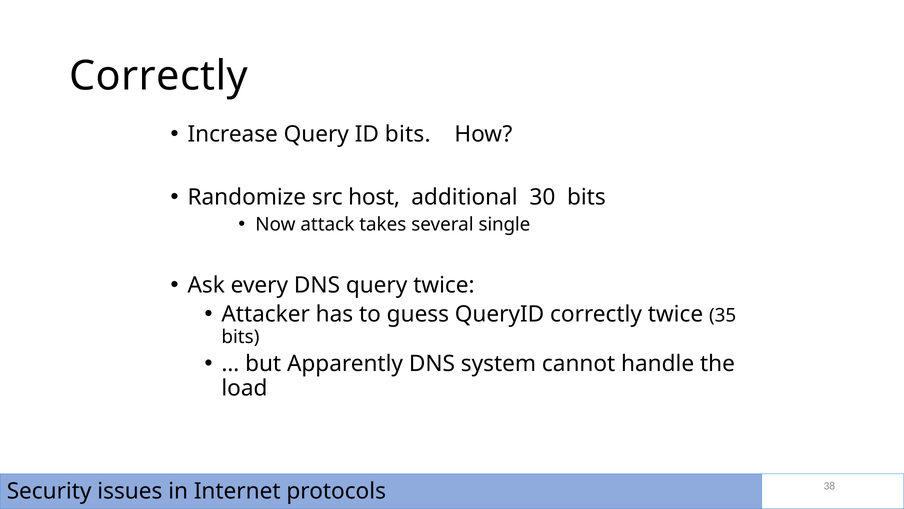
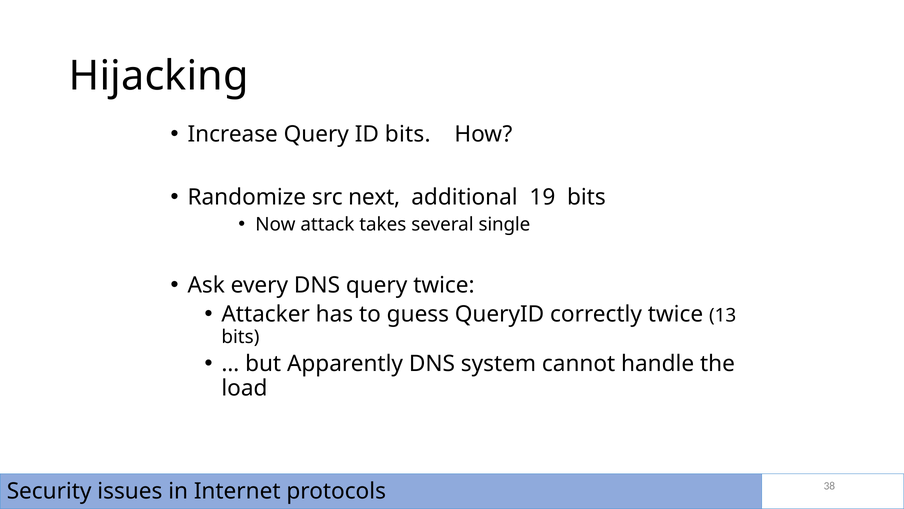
Correctly at (159, 76): Correctly -> Hijacking
host: host -> next
30: 30 -> 19
35: 35 -> 13
